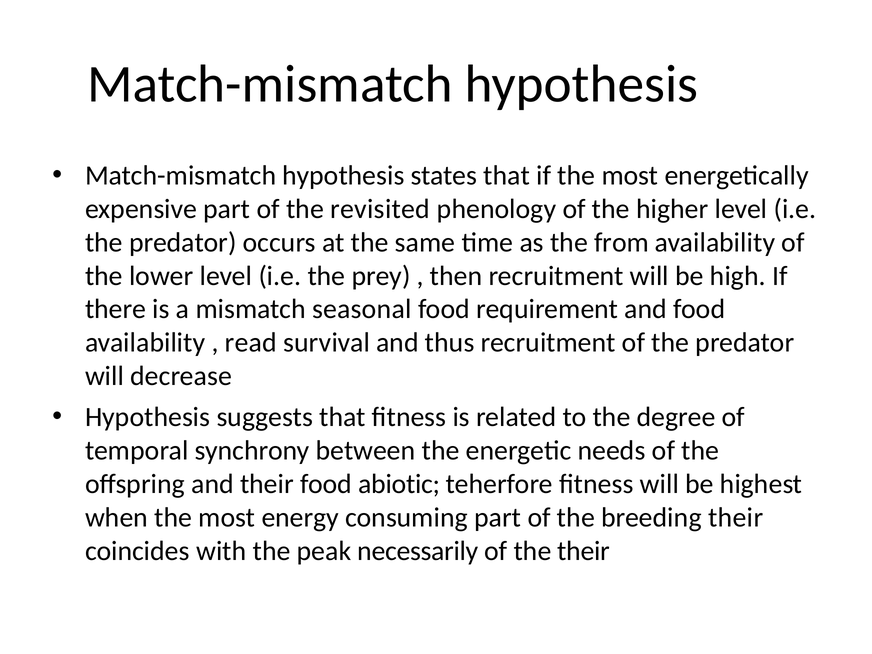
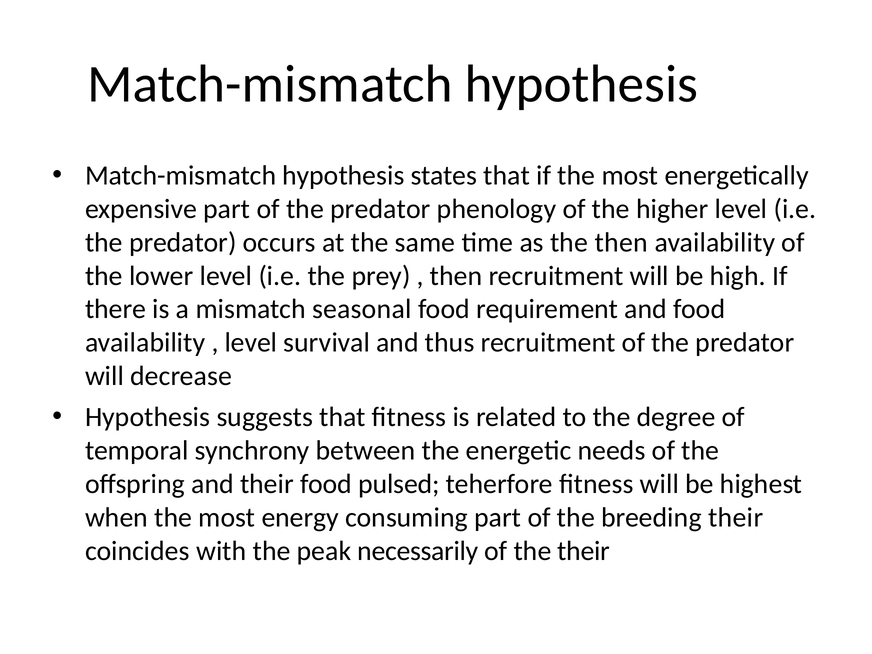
part of the revisited: revisited -> predator
the from: from -> then
read at (251, 343): read -> level
abiotic: abiotic -> pulsed
